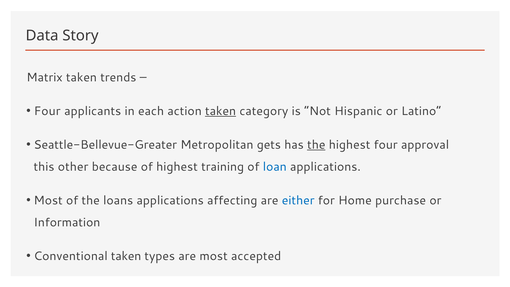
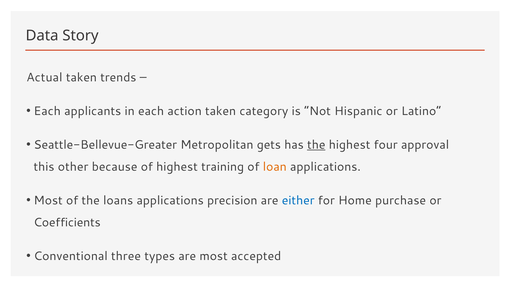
Matrix: Matrix -> Actual
Four at (47, 111): Four -> Each
taken at (221, 111) underline: present -> none
loan colour: blue -> orange
affecting: affecting -> precision
Information: Information -> Coefficients
Conventional taken: taken -> three
